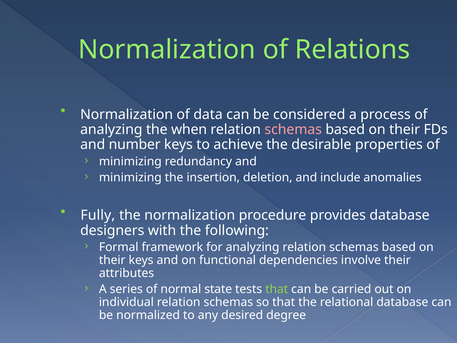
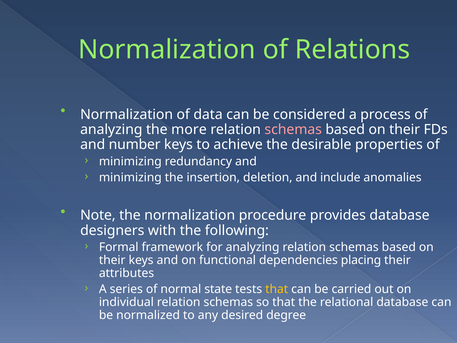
when: when -> more
Fully: Fully -> Note
involve: involve -> placing
that at (277, 289) colour: light green -> yellow
